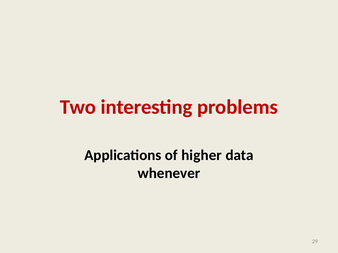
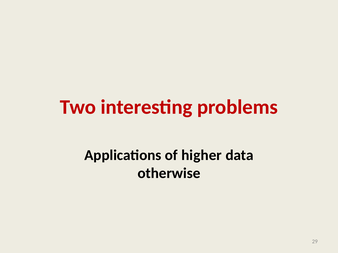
whenever: whenever -> otherwise
